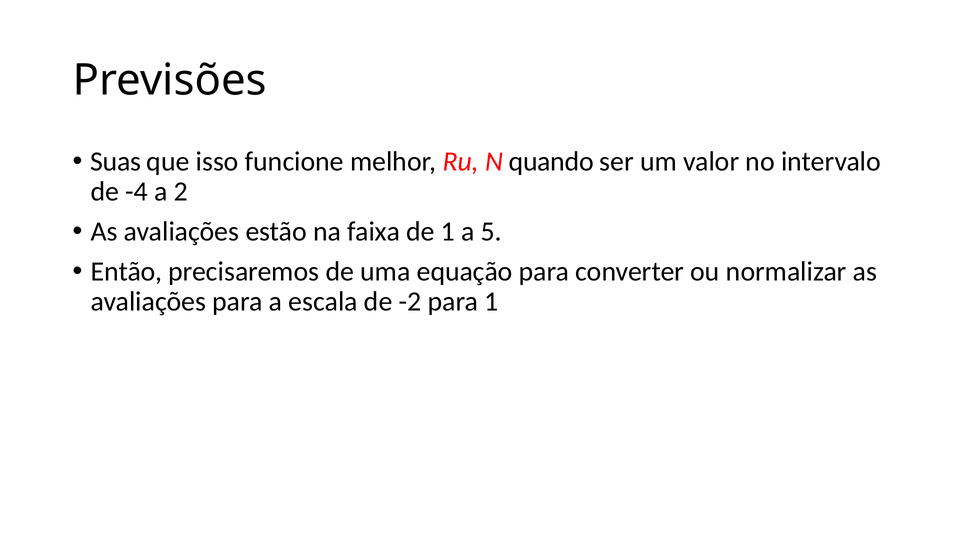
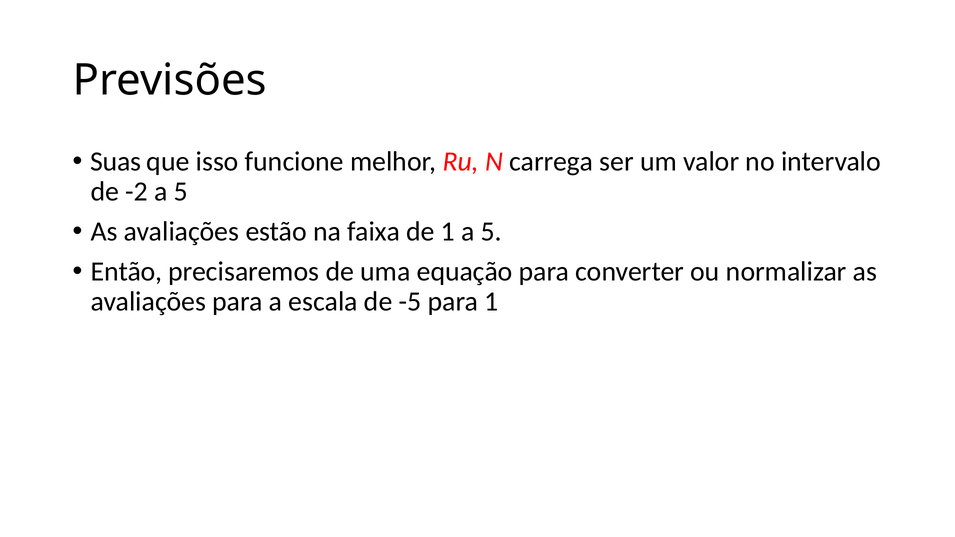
quando: quando -> carrega
-4: -4 -> -2
2 at (181, 192): 2 -> 5
-2: -2 -> -5
